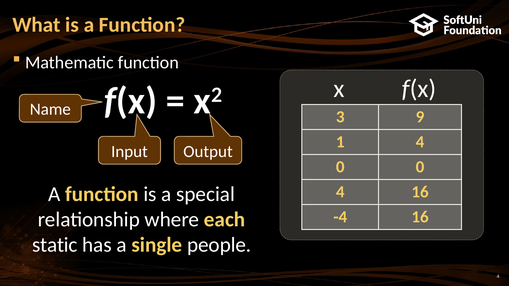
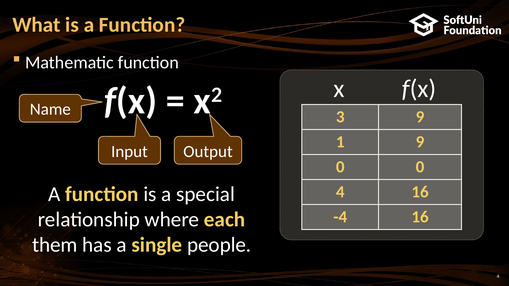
1 4: 4 -> 9
static: static -> them
